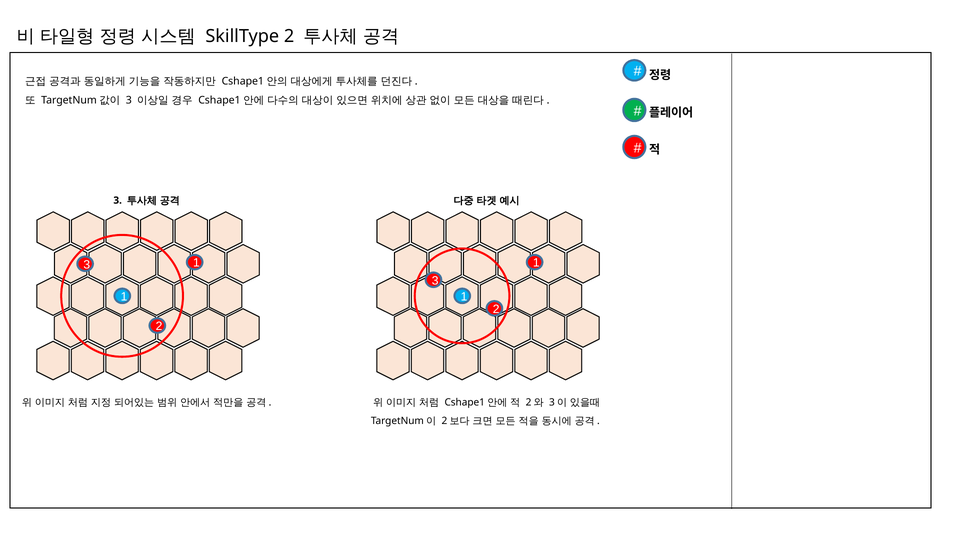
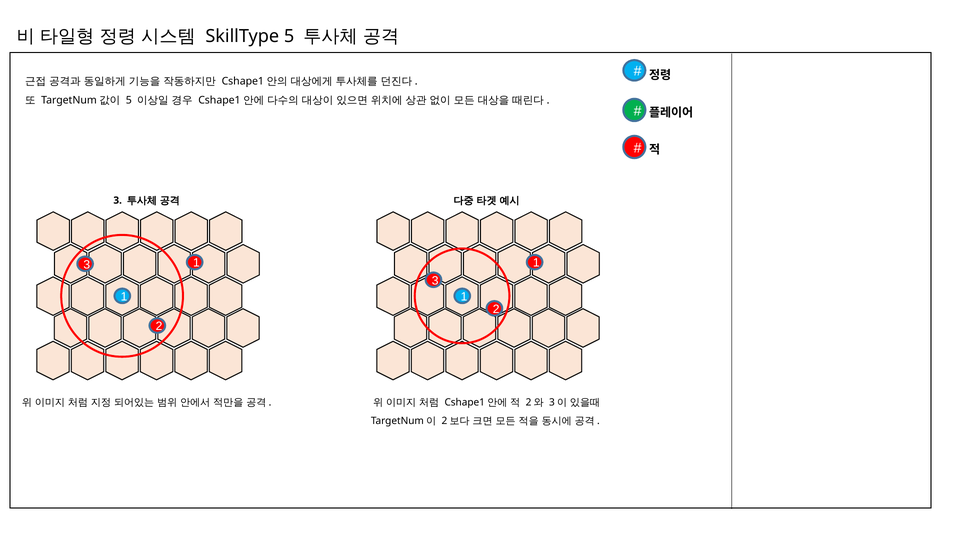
SkillType 2: 2 -> 5
3 at (129, 100): 3 -> 5
